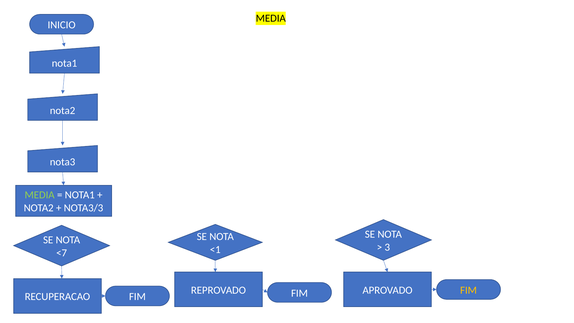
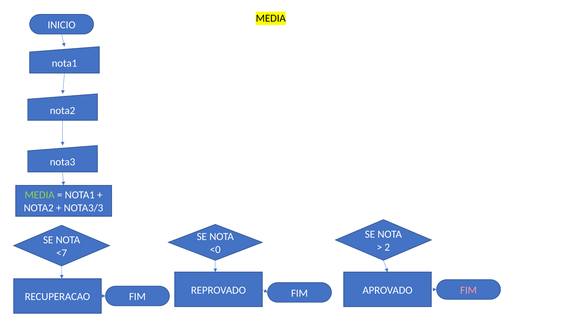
3: 3 -> 2
<1: <1 -> <0
FIM at (469, 290) colour: yellow -> pink
